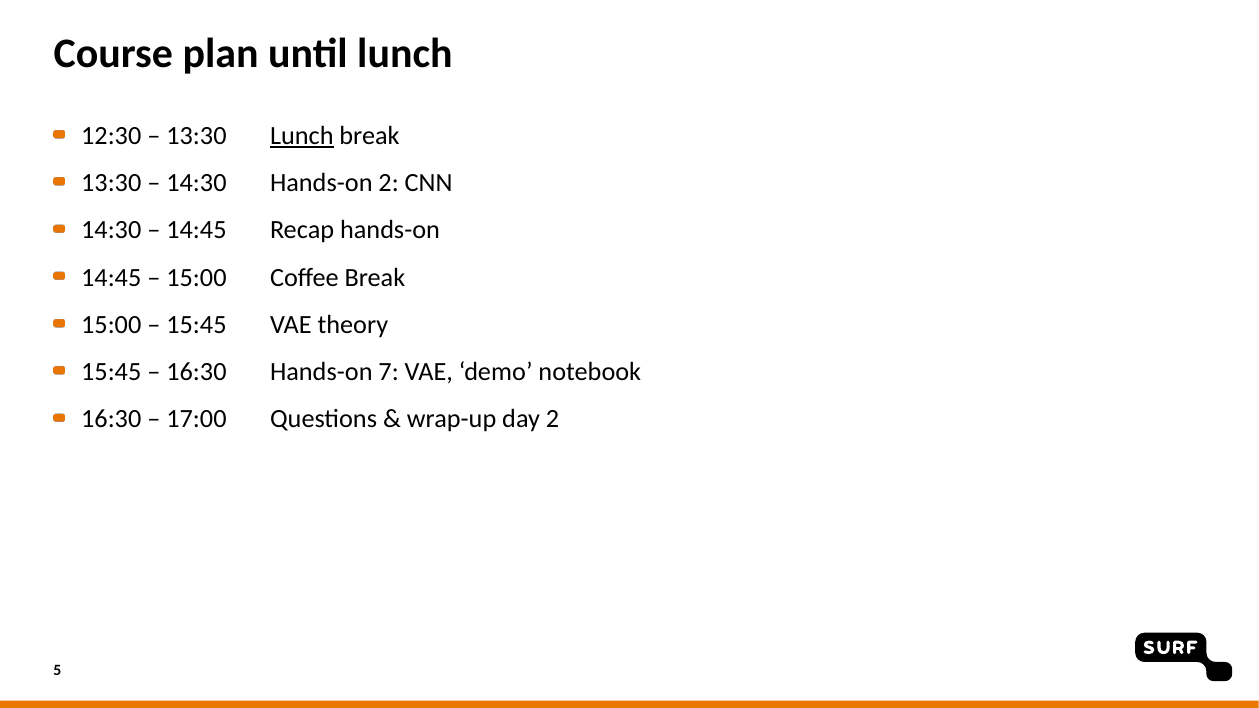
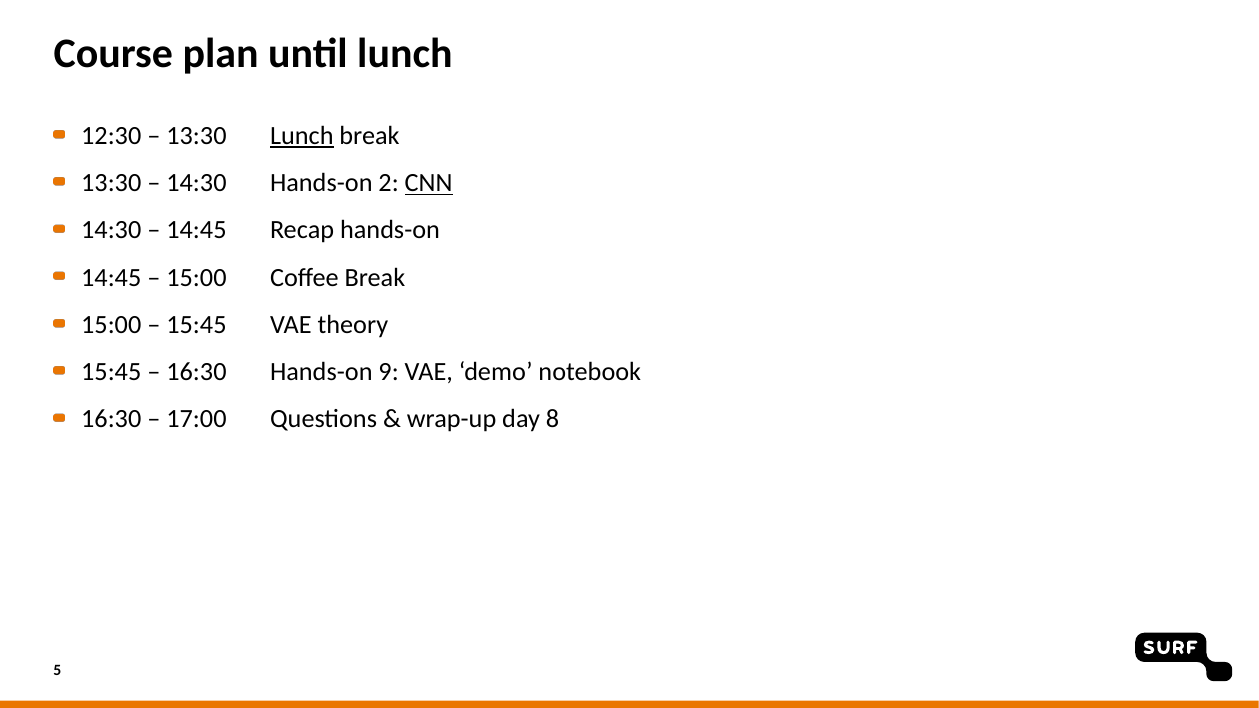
CNN underline: none -> present
7: 7 -> 9
day 2: 2 -> 8
